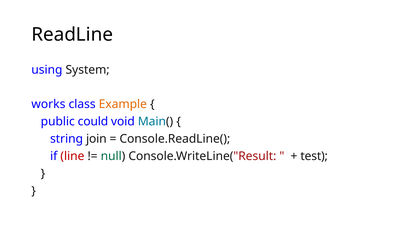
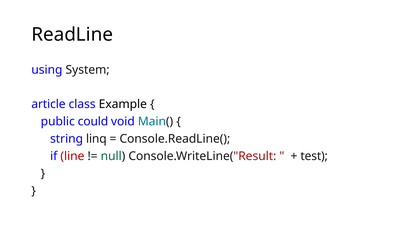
works: works -> article
Example colour: orange -> black
join: join -> linq
